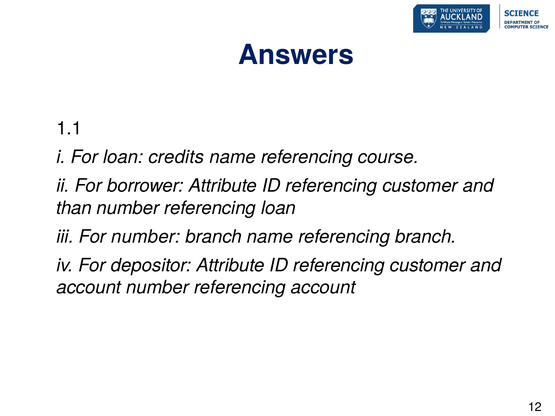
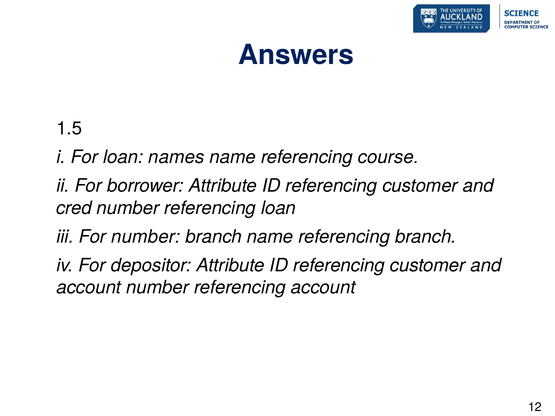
1.1: 1.1 -> 1.5
credits: credits -> names
than: than -> cred
